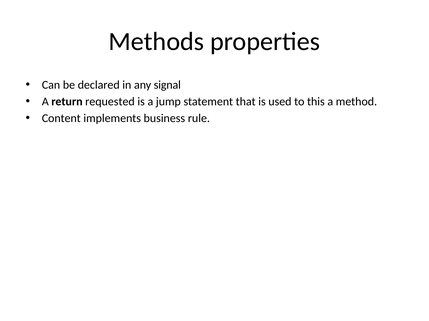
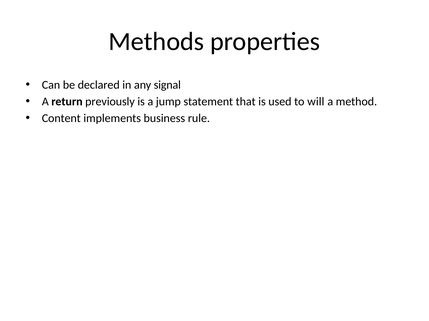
requested: requested -> previously
this: this -> will
